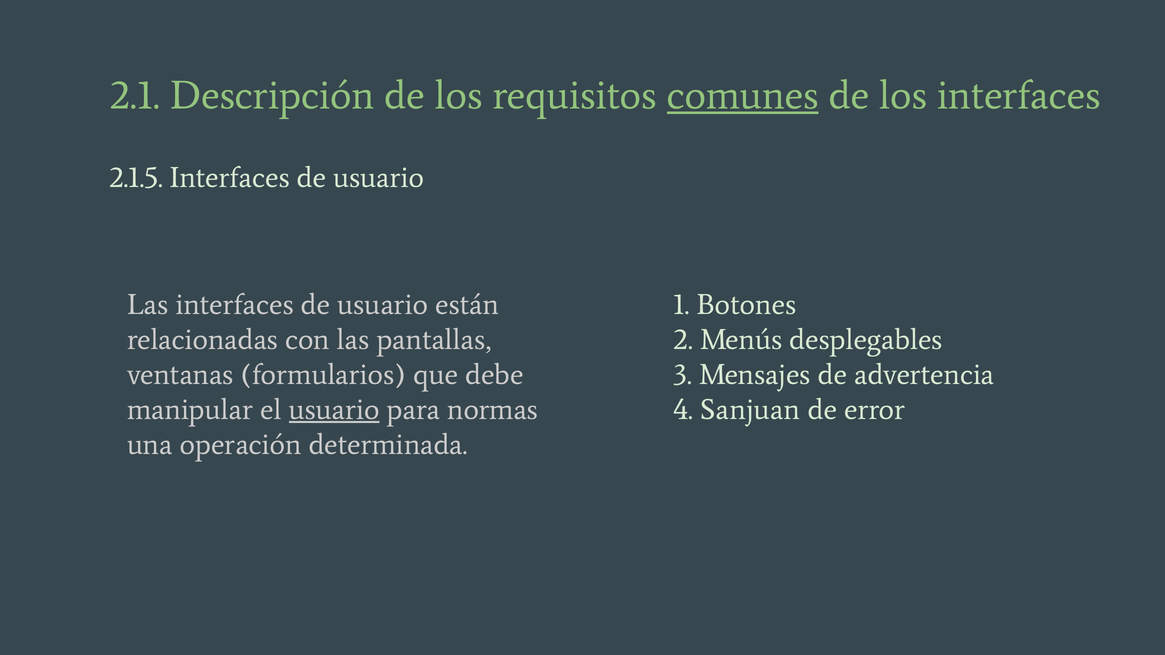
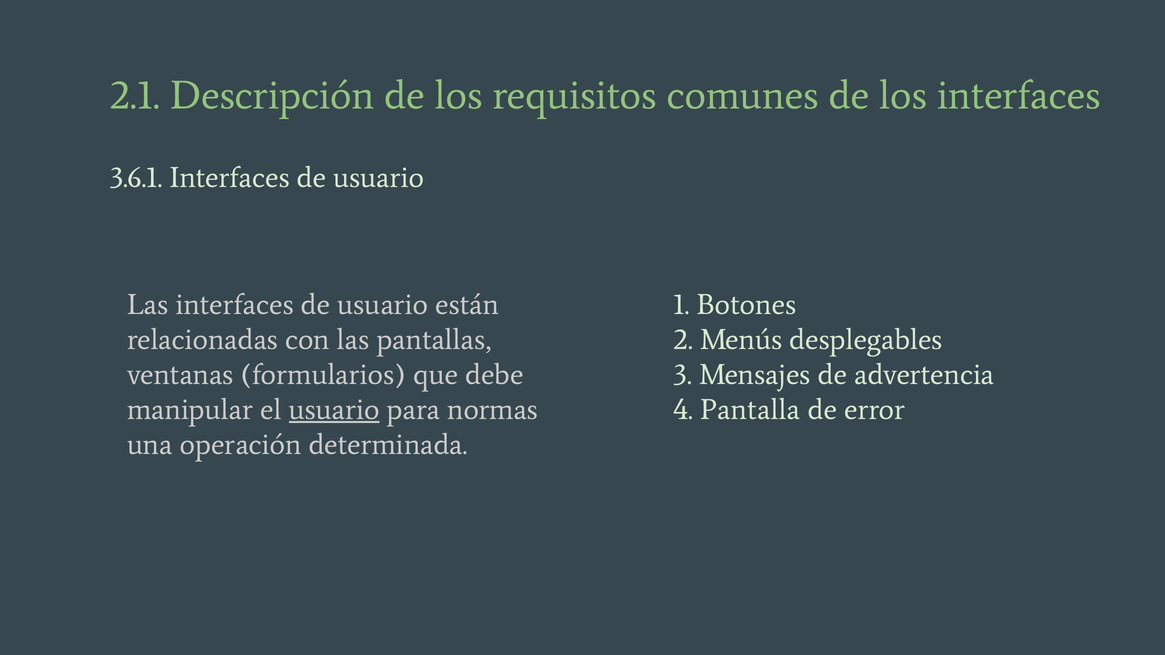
comunes underline: present -> none
2.1.5: 2.1.5 -> 3.6.1
Sanjuan: Sanjuan -> Pantalla
